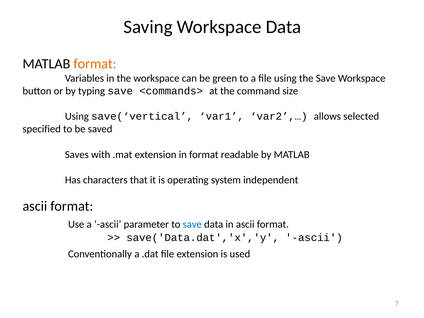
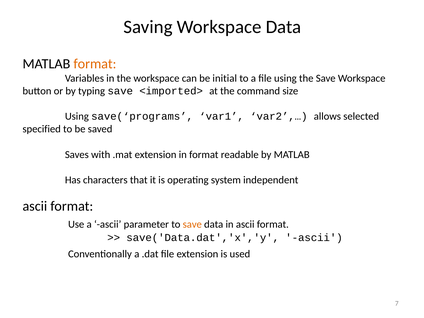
green: green -> initial
<commands>: <commands> -> <imported>
save(‘vertical: save(‘vertical -> save(‘programs
save at (192, 224) colour: blue -> orange
